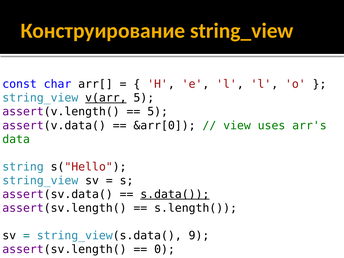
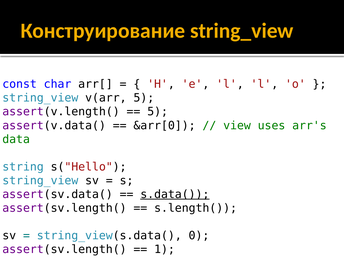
v(arr underline: present -> none
9: 9 -> 0
0: 0 -> 1
